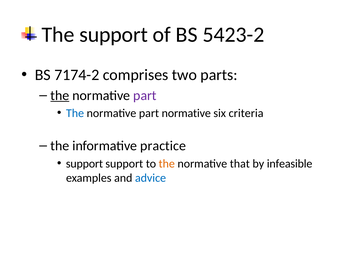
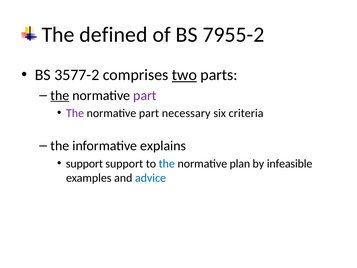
The support: support -> defined
5423-2: 5423-2 -> 7955-2
7174-2: 7174-2 -> 3577-2
two underline: none -> present
The at (75, 113) colour: blue -> purple
part normative: normative -> necessary
practice: practice -> explains
the at (167, 163) colour: orange -> blue
that: that -> plan
